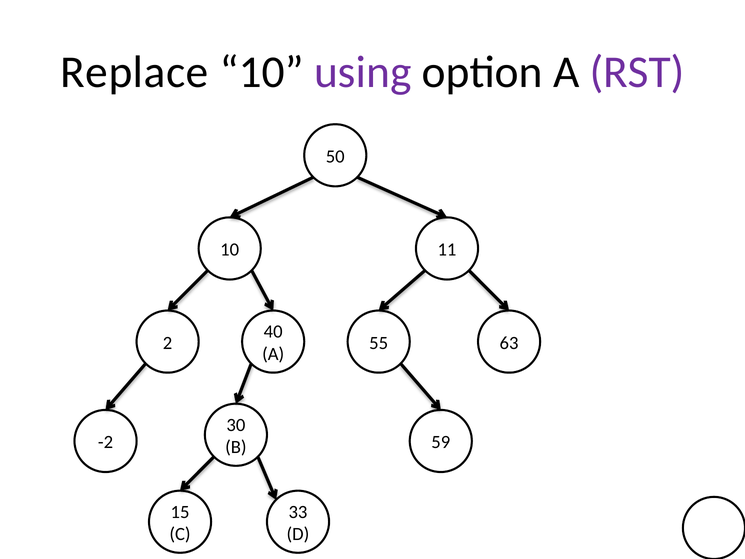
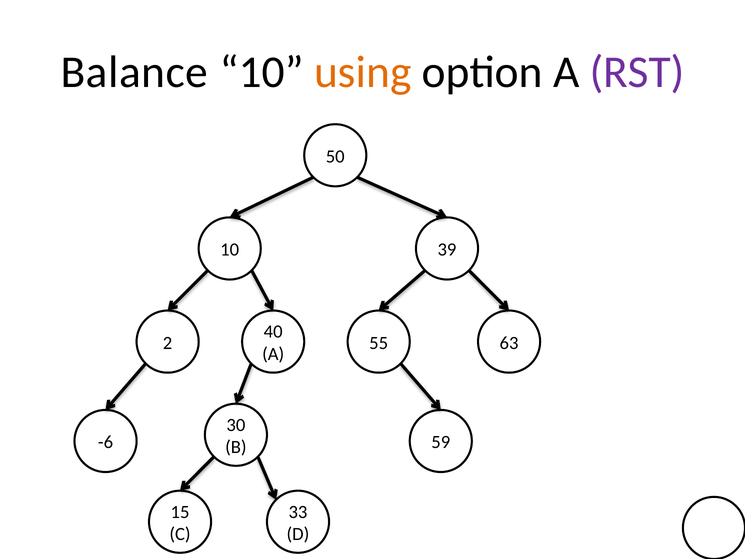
Replace: Replace -> Balance
using colour: purple -> orange
11: 11 -> 39
-2: -2 -> -6
